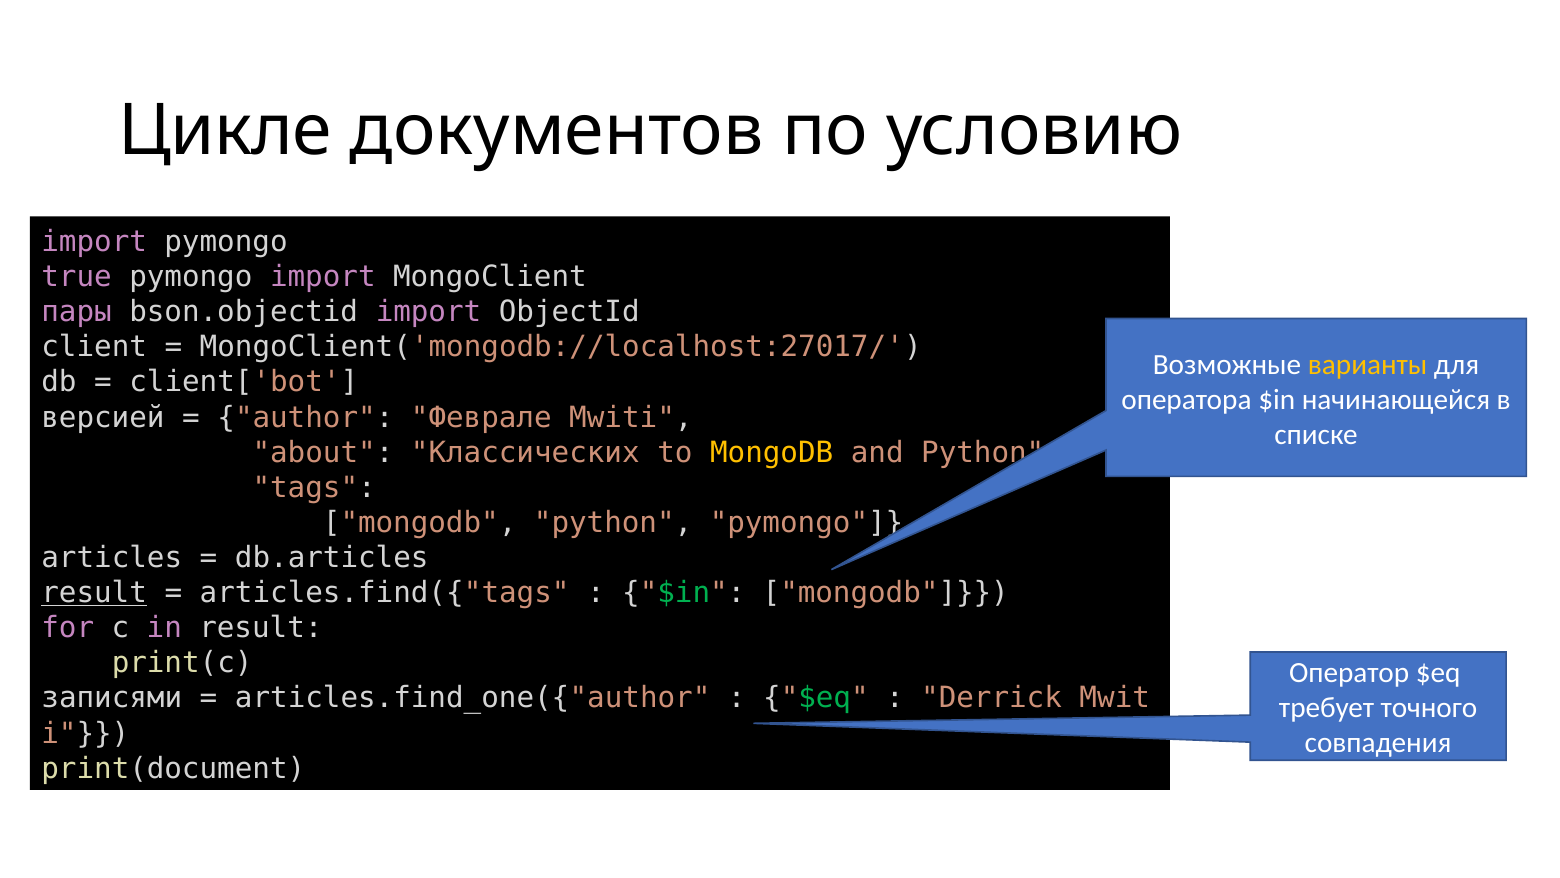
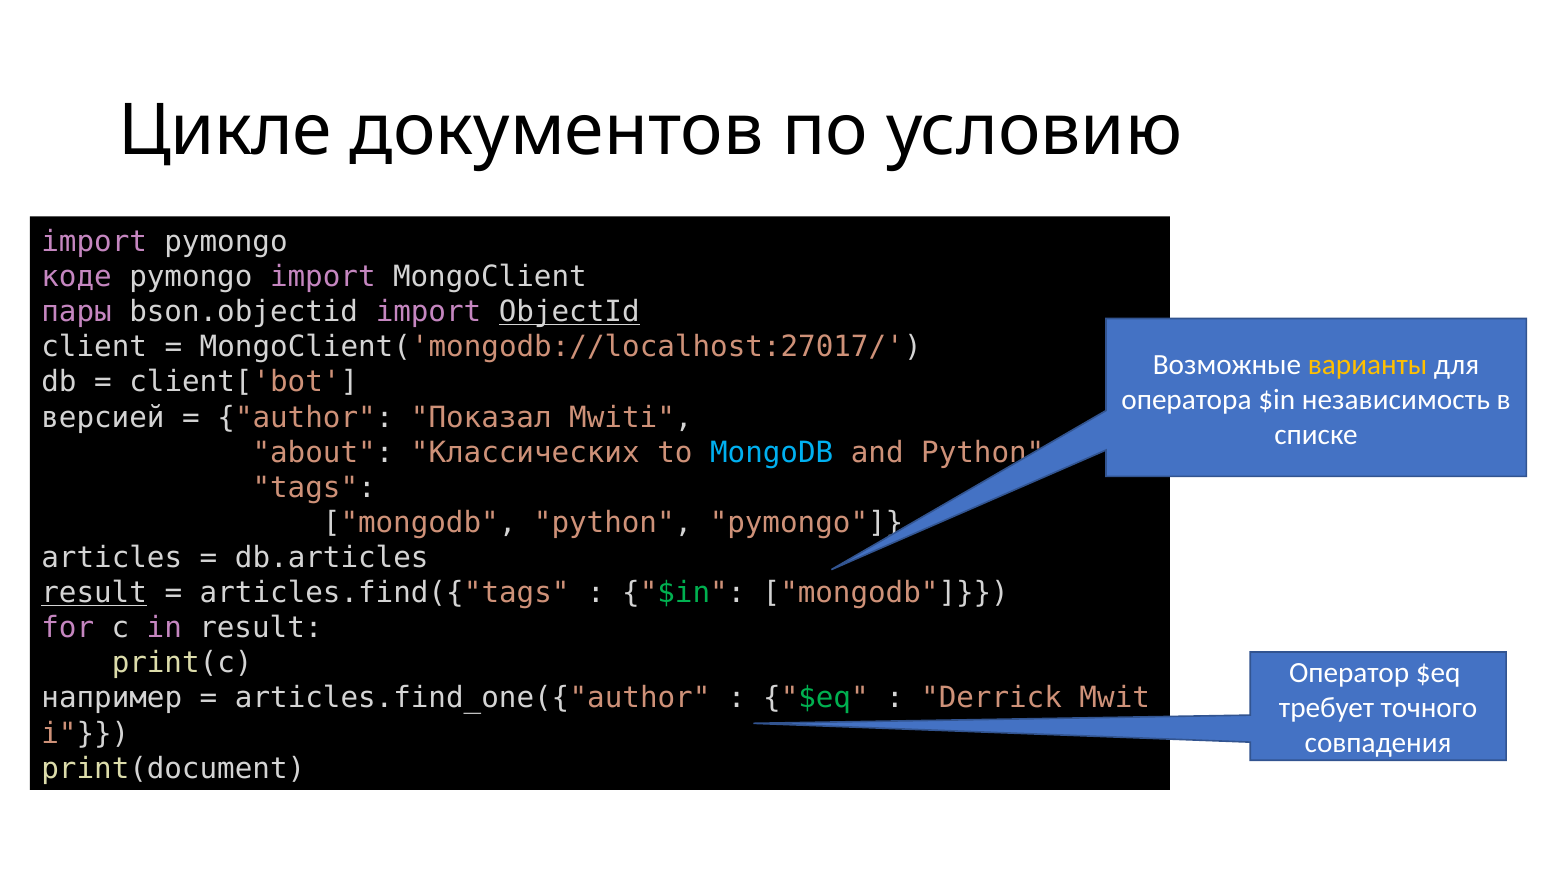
true: true -> коде
ObjectId underline: none -> present
начинающейся: начинающейся -> независимость
Феврале: Феврале -> Показал
MongoDB at (772, 452) colour: yellow -> light blue
записями: записями -> например
